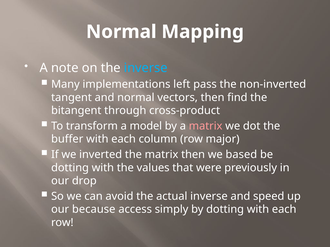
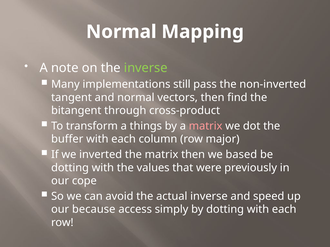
inverse at (146, 68) colour: light blue -> light green
left: left -> still
model: model -> things
drop: drop -> cope
